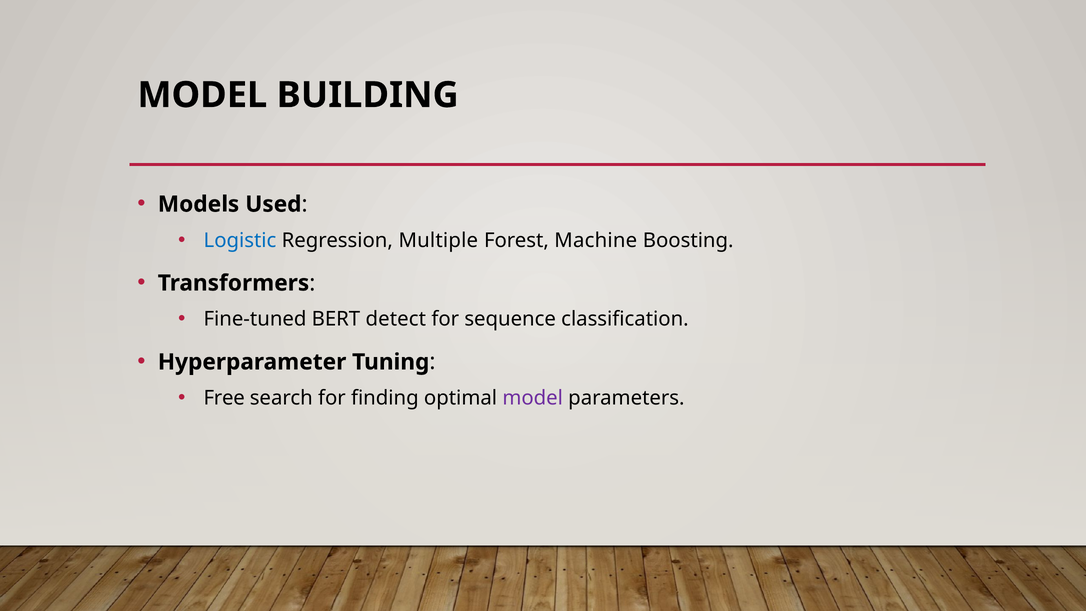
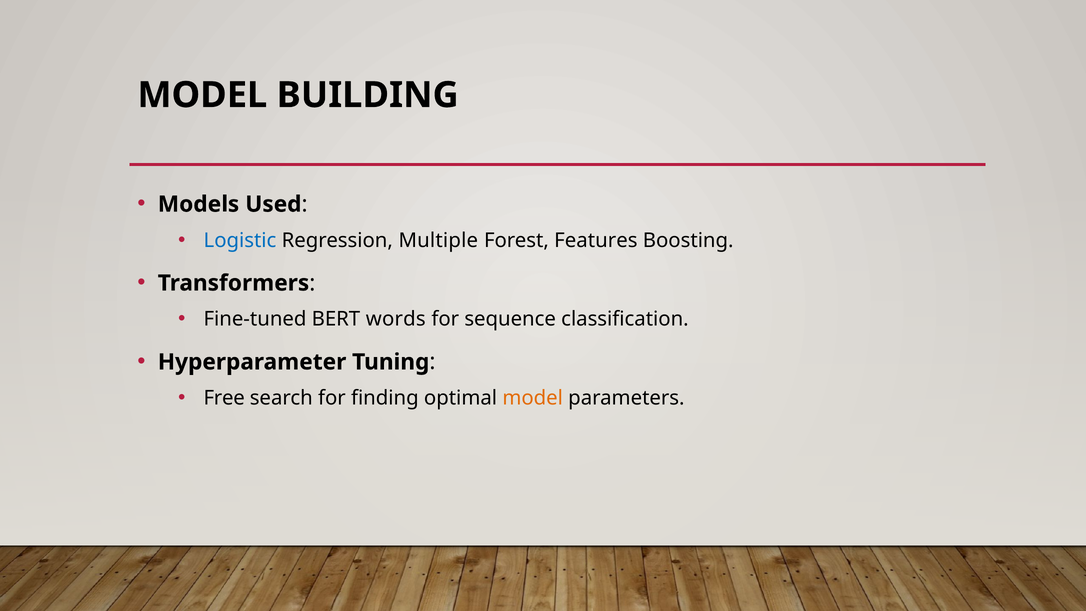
Machine: Machine -> Features
detect: detect -> words
model at (533, 398) colour: purple -> orange
